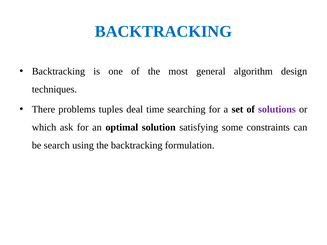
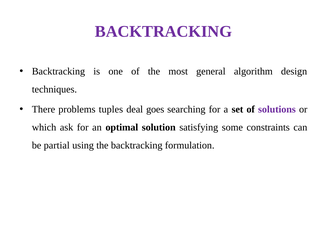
BACKTRACKING at (163, 31) colour: blue -> purple
time: time -> goes
search: search -> partial
